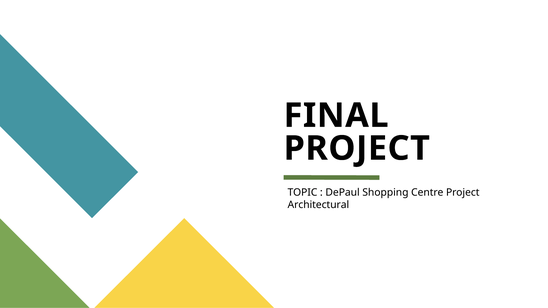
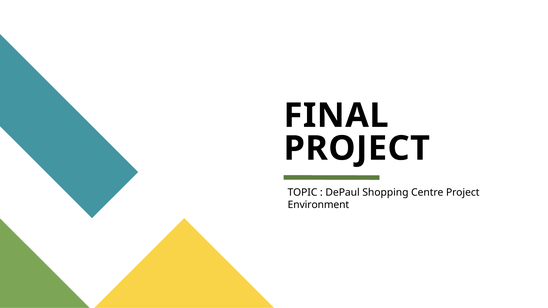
Architectural: Architectural -> Environment
